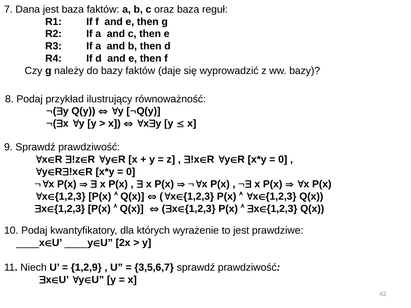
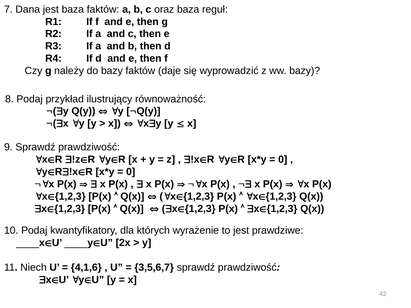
1,2,9: 1,2,9 -> 4,1,6
